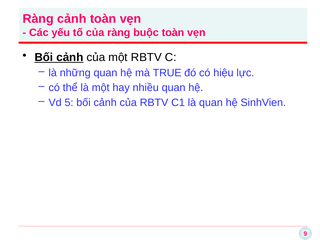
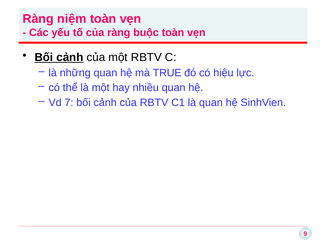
Ràng cảnh: cảnh -> niệm
5: 5 -> 7
